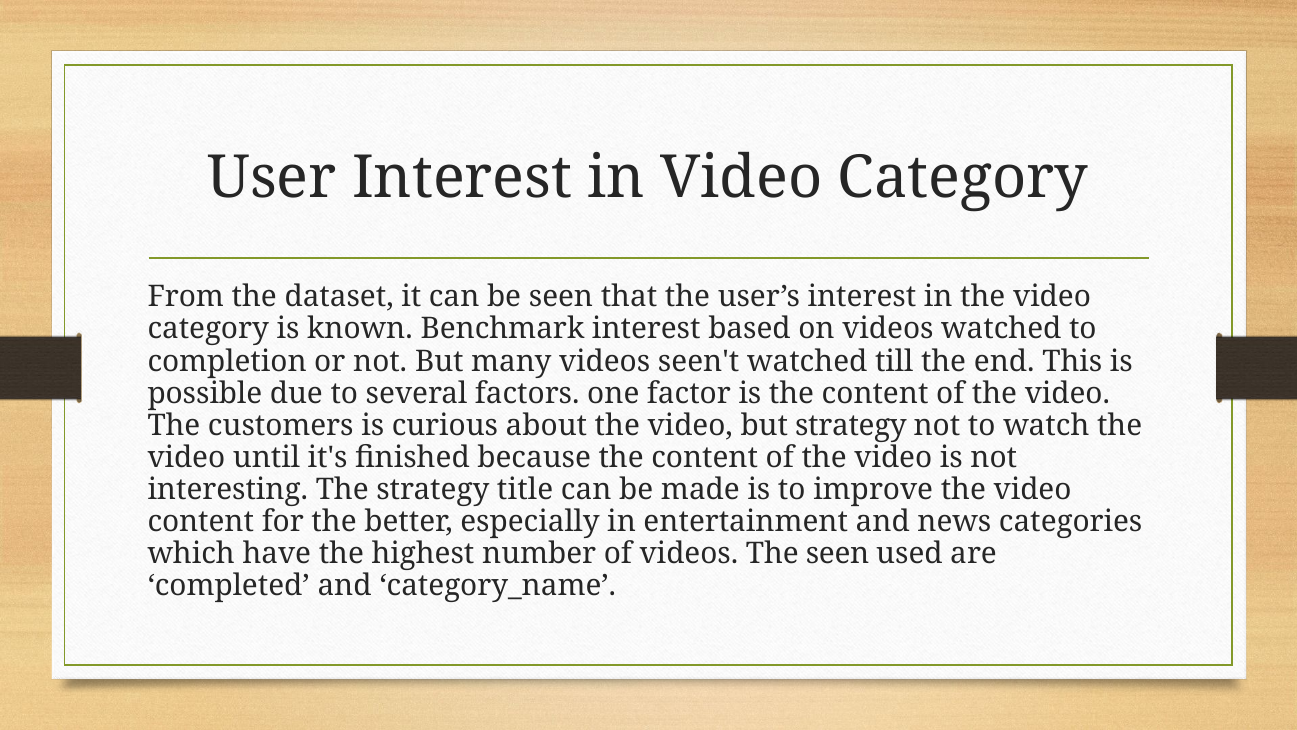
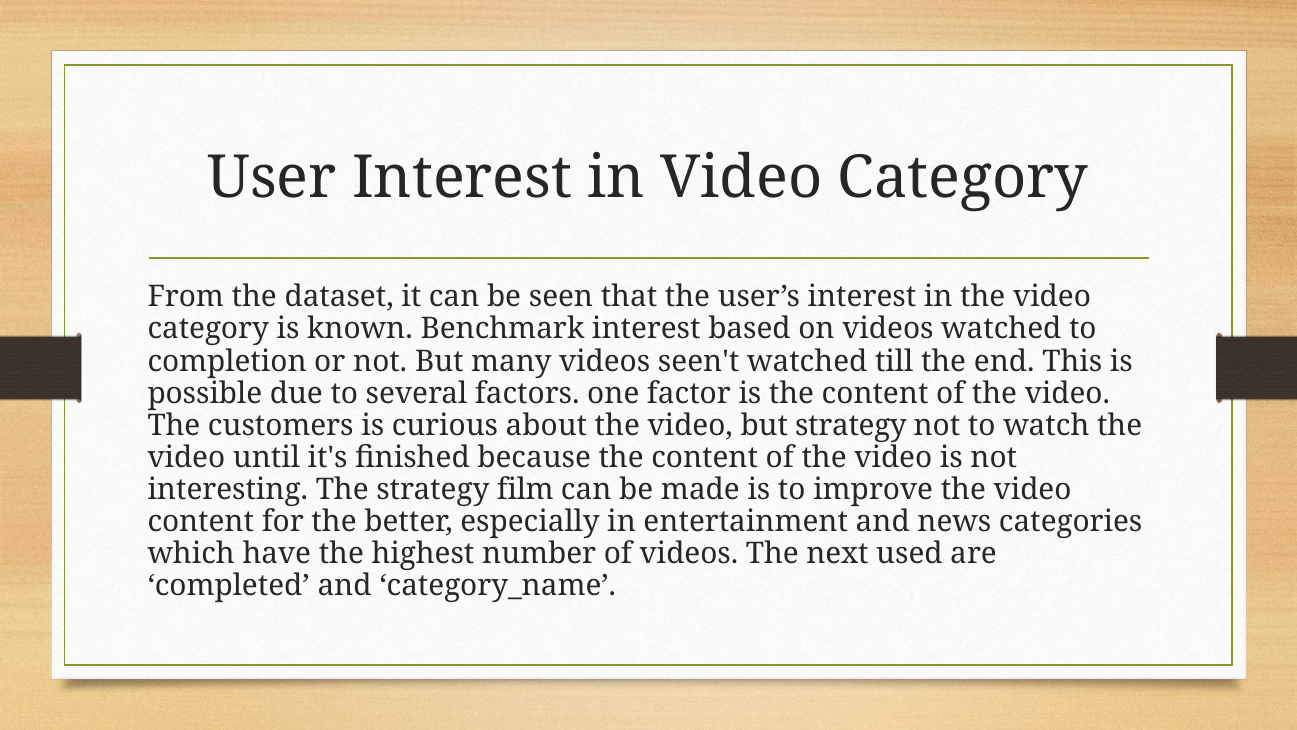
title: title -> film
The seen: seen -> next
